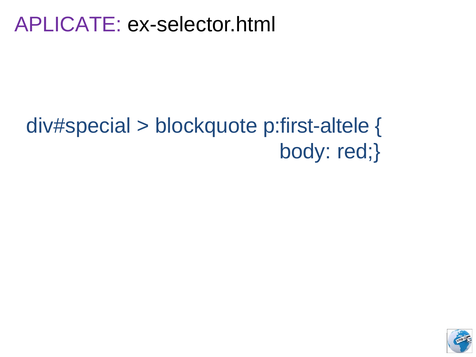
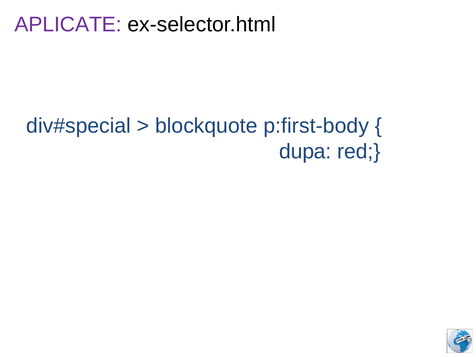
p:first-altele: p:first-altele -> p:first-body
body: body -> dupa
